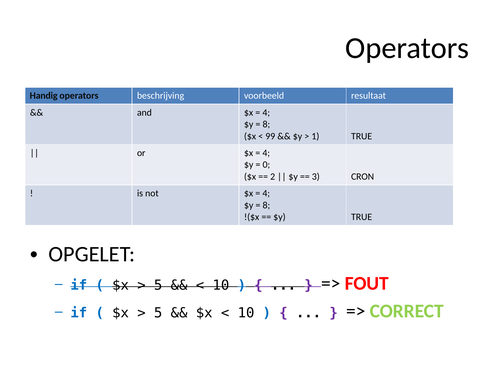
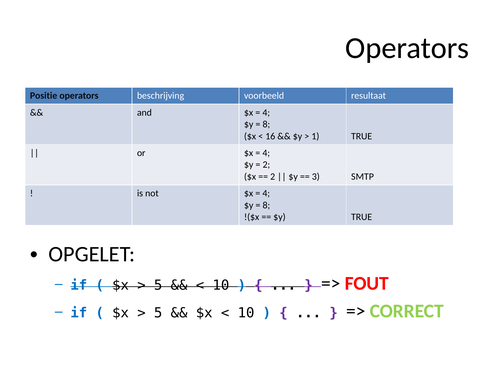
Handig: Handig -> Positie
99: 99 -> 16
0 at (266, 165): 0 -> 2
CRON: CRON -> SMTP
